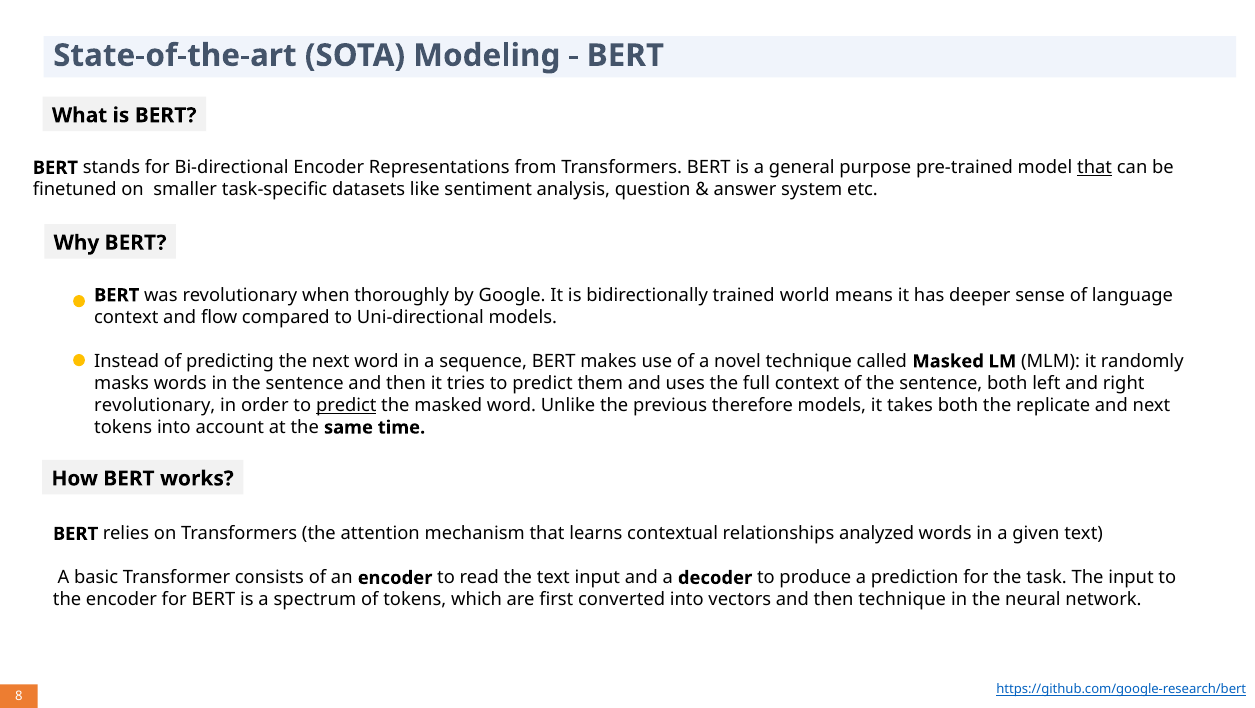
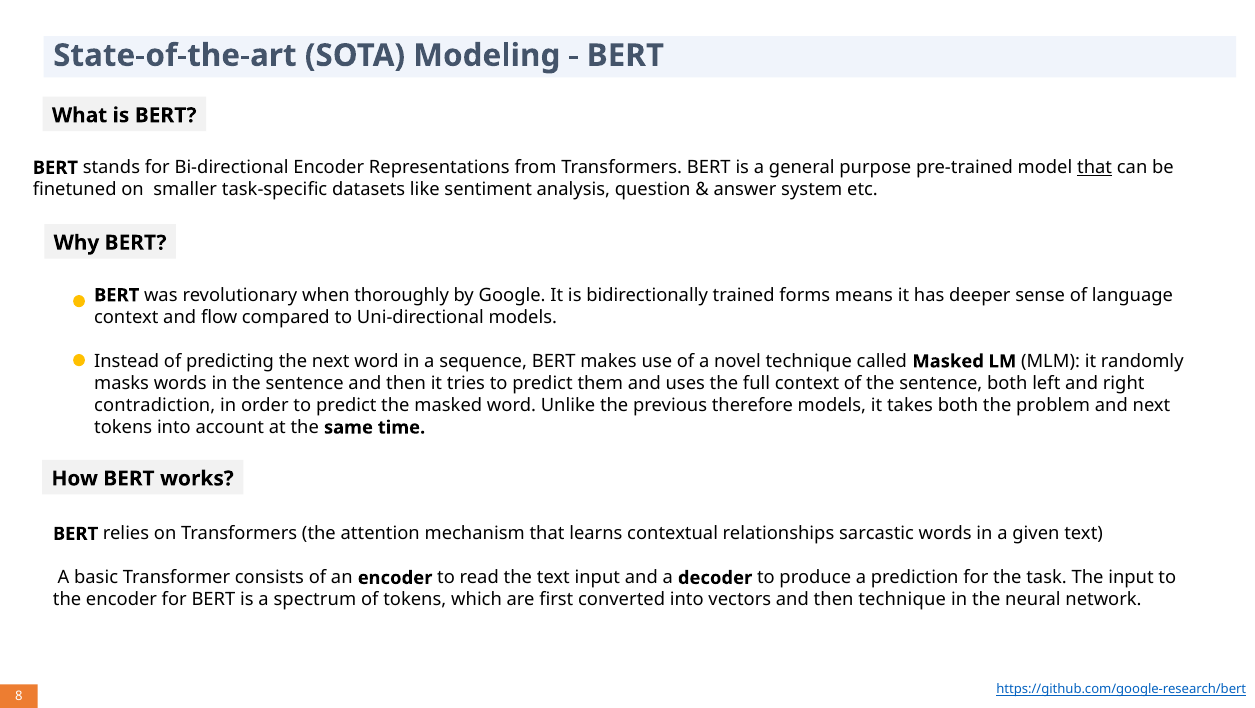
world: world -> forms
revolutionary at (155, 405): revolutionary -> contradiction
predict at (346, 405) underline: present -> none
replicate: replicate -> problem
analyzed: analyzed -> sarcastic
